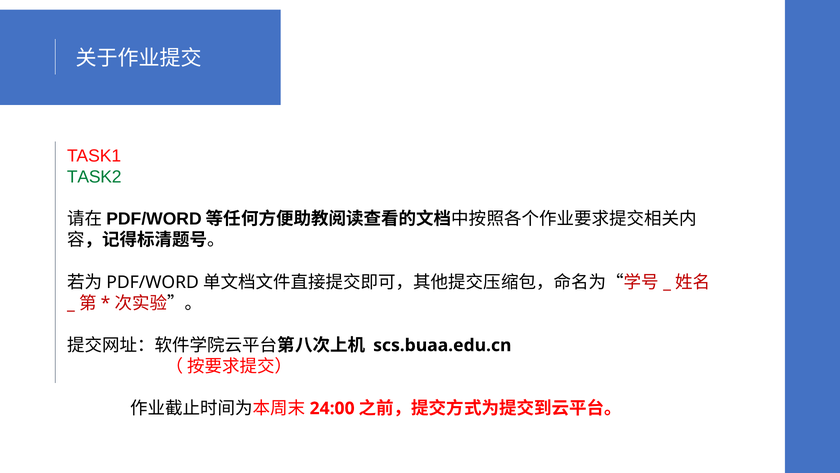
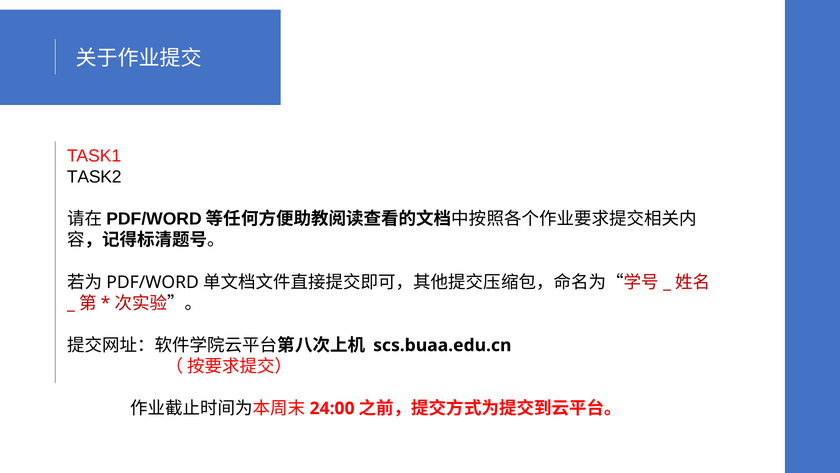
TASK2 colour: green -> black
